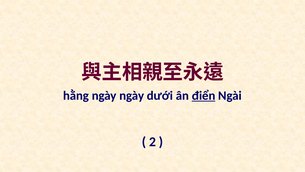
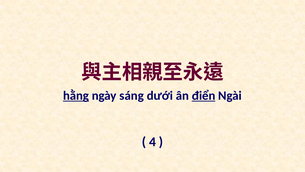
hằng underline: none -> present
ngày ngày: ngày -> sáng
2: 2 -> 4
